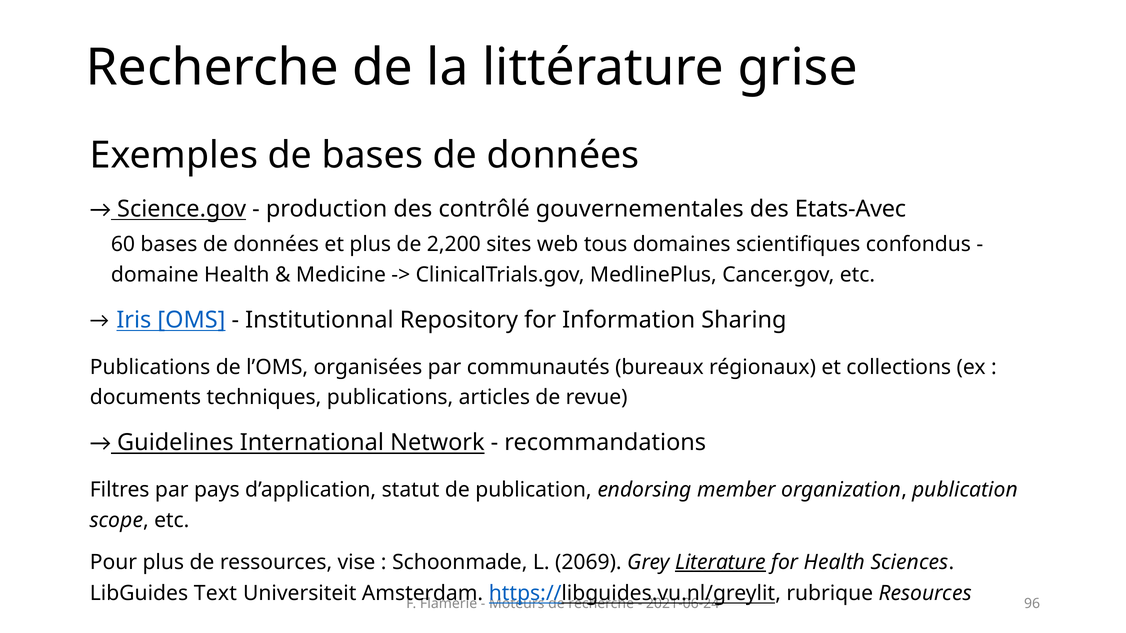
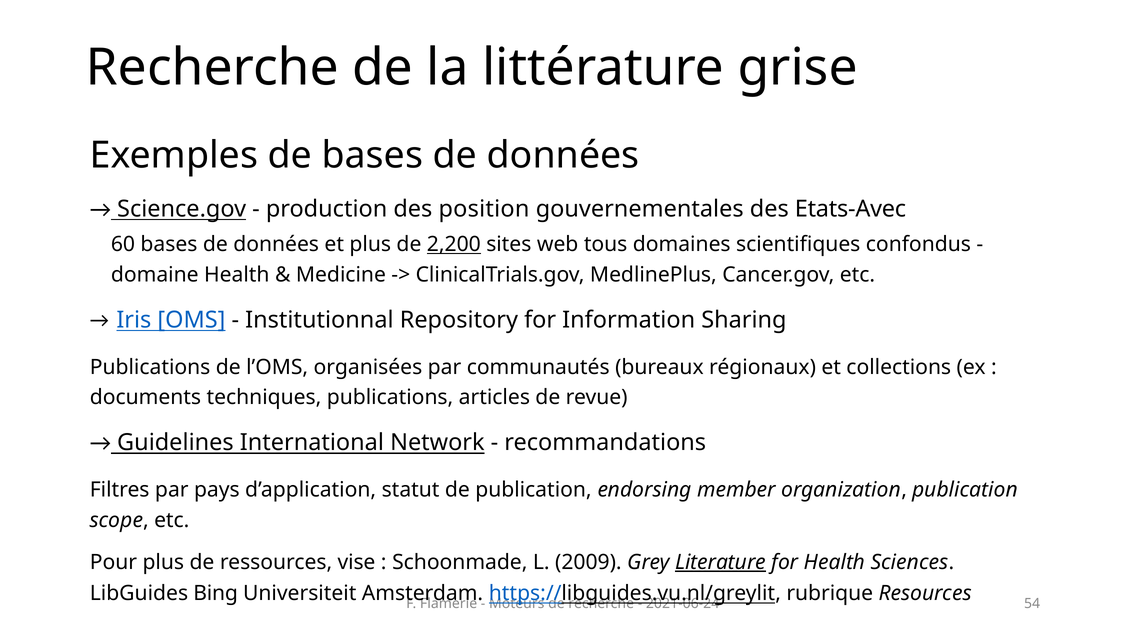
contrôlé: contrôlé -> position
2,200 underline: none -> present
2069: 2069 -> 2009
Text: Text -> Bing
96: 96 -> 54
